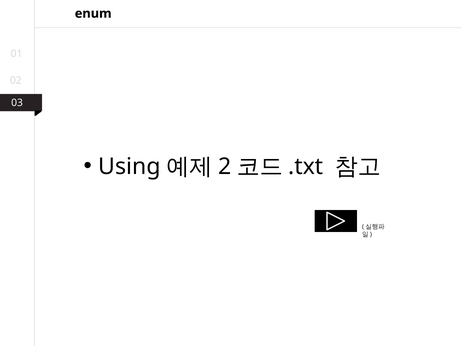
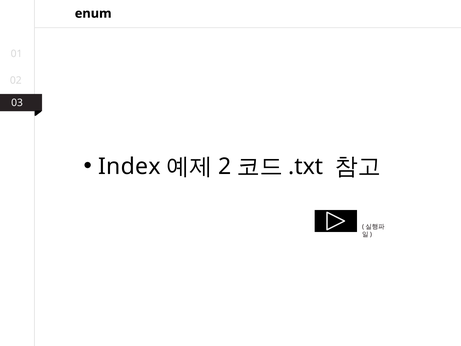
Using: Using -> Index
